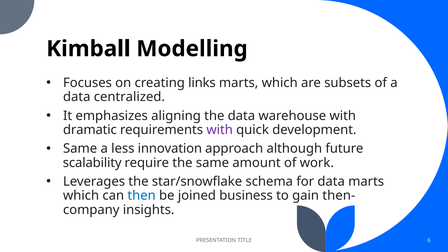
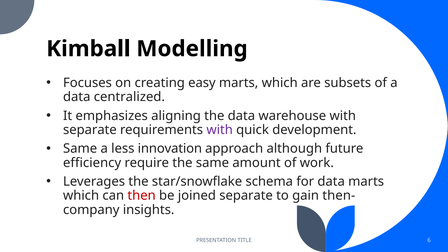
links: links -> easy
dramatic at (90, 130): dramatic -> separate
scalability: scalability -> efficiency
then colour: blue -> red
joined business: business -> separate
